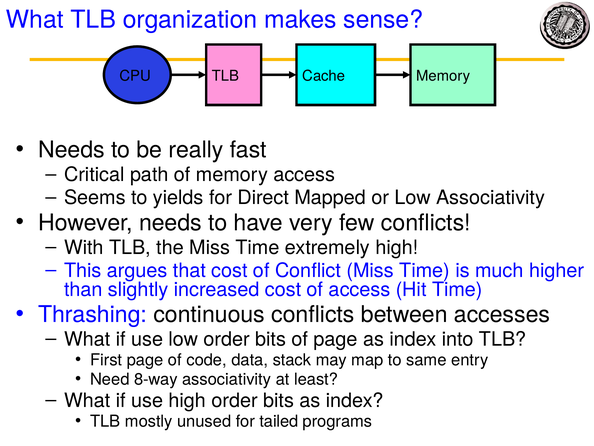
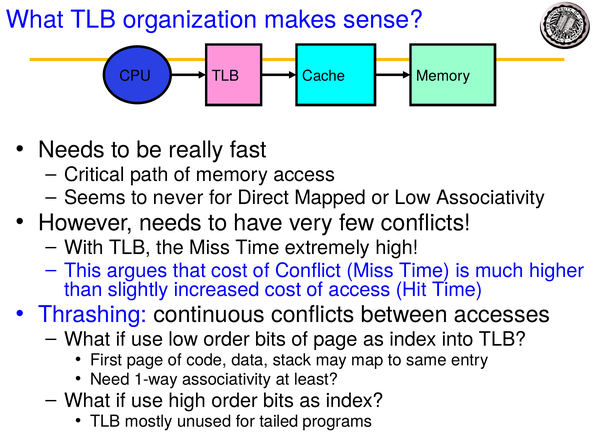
yields: yields -> never
8-way: 8-way -> 1-way
